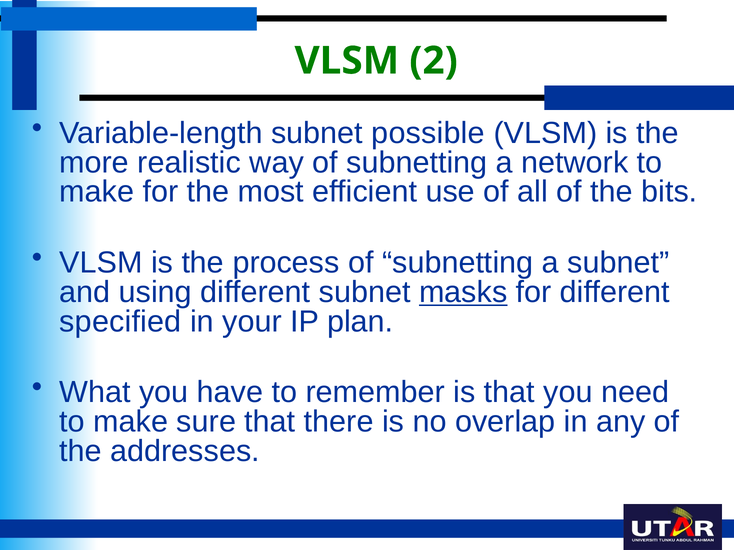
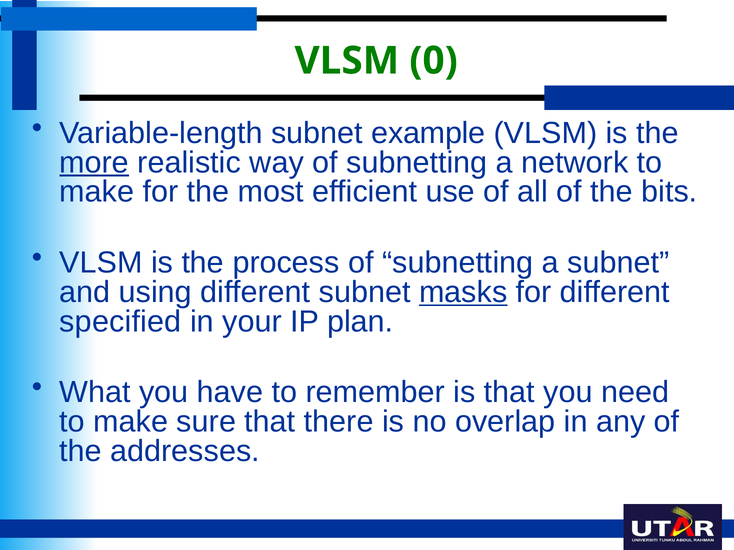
2: 2 -> 0
possible: possible -> example
more underline: none -> present
